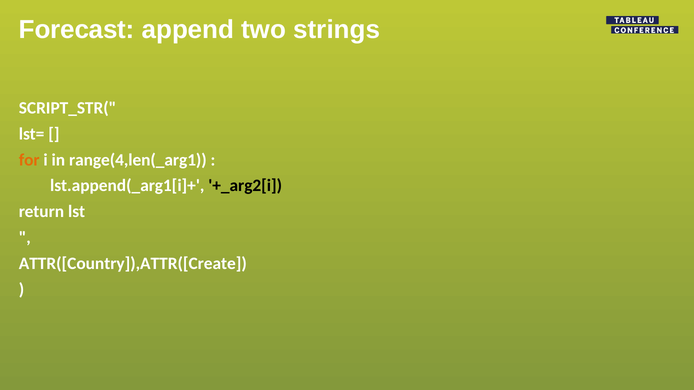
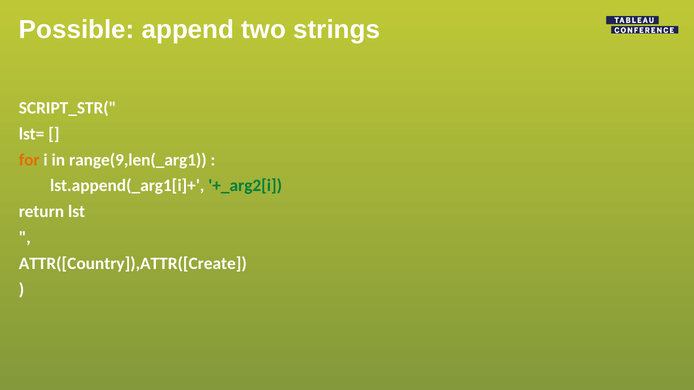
Forecast: Forecast -> Possible
range(4,len(_arg1: range(4,len(_arg1 -> range(9,len(_arg1
+_arg2[i colour: black -> green
